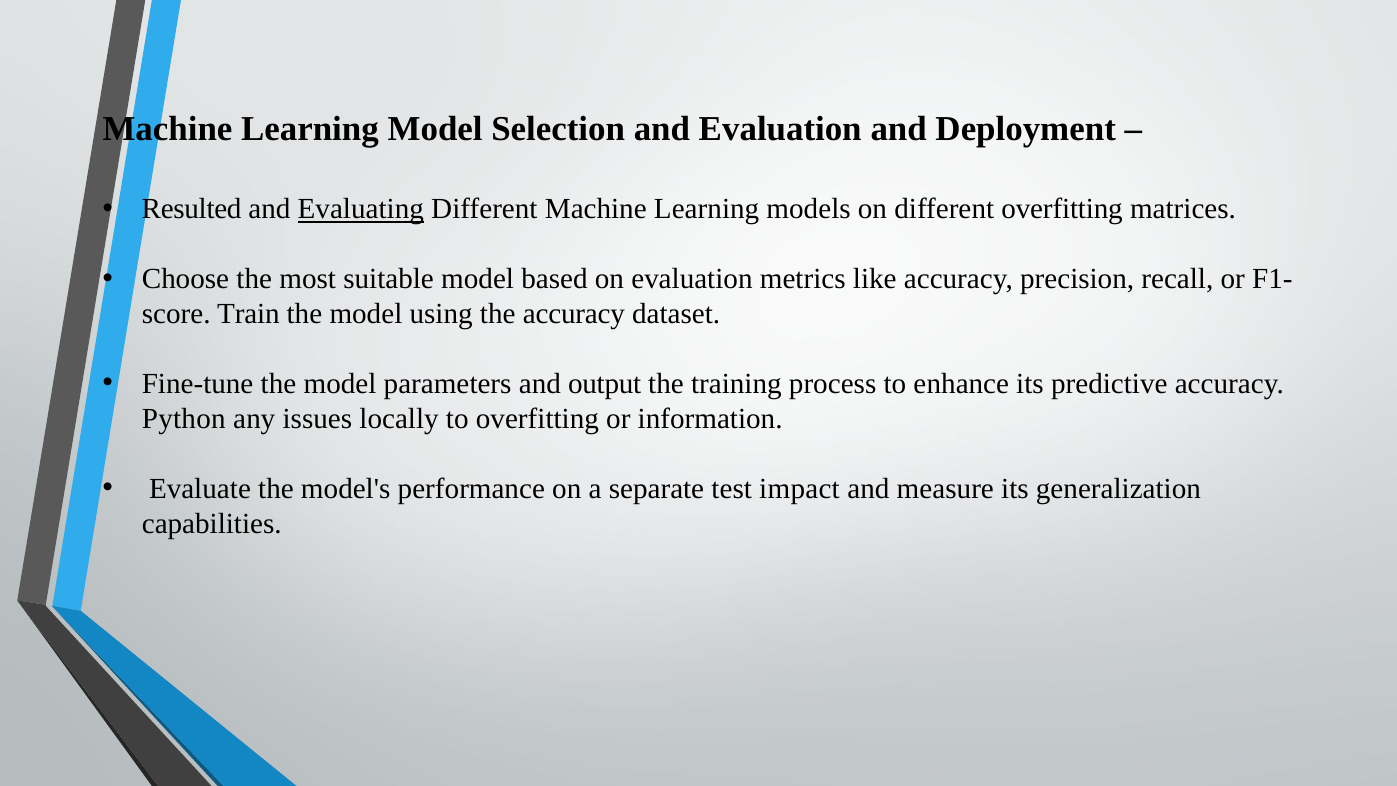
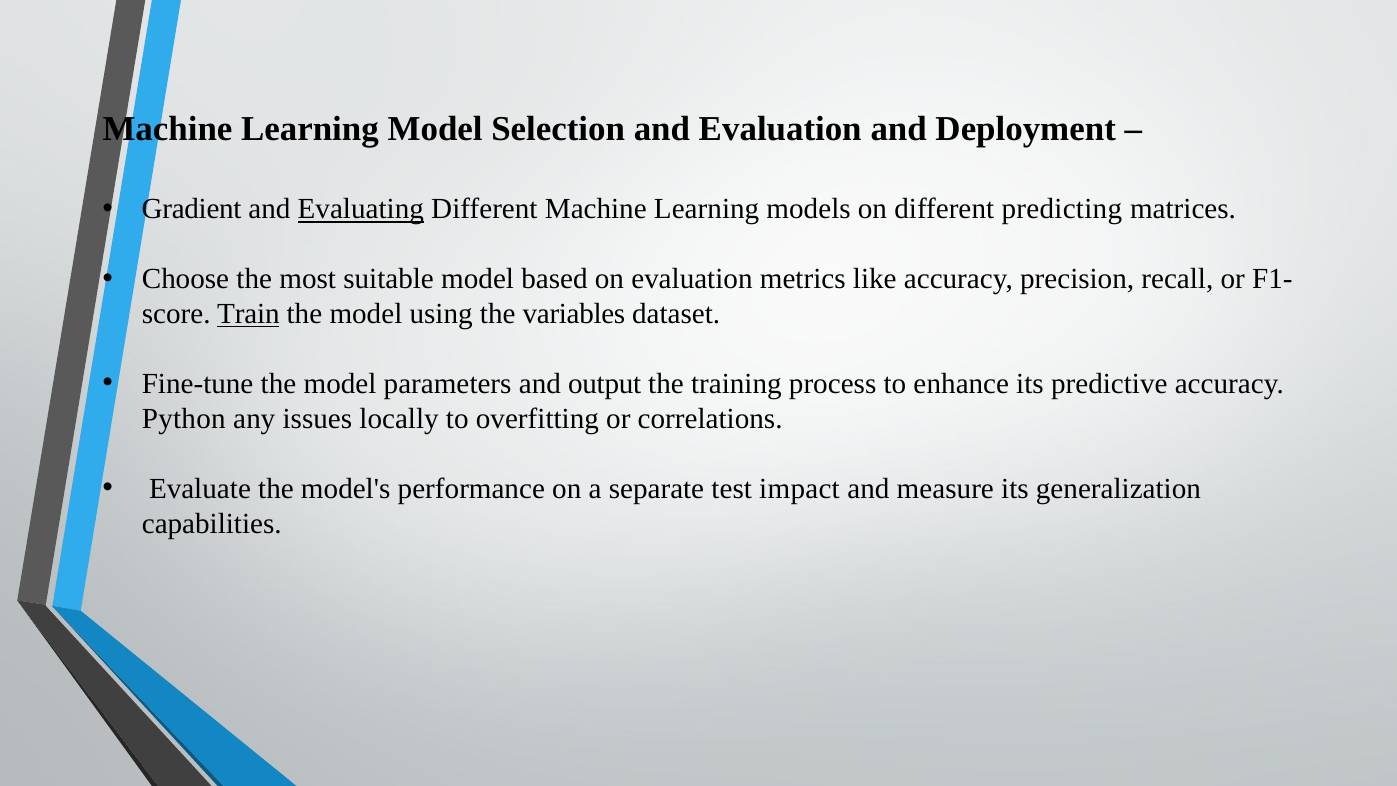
Resulted: Resulted -> Gradient
different overfitting: overfitting -> predicting
Train underline: none -> present
the accuracy: accuracy -> variables
information: information -> correlations
